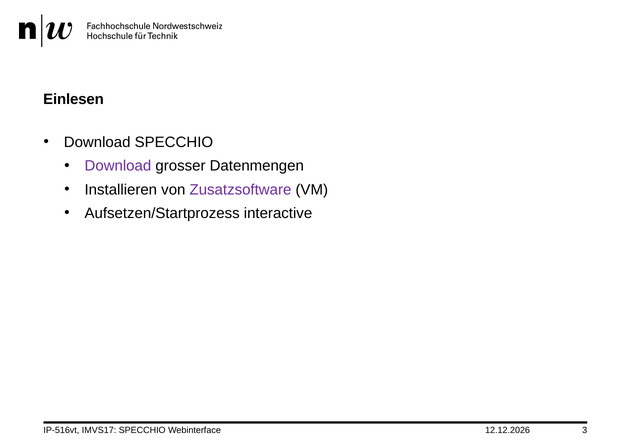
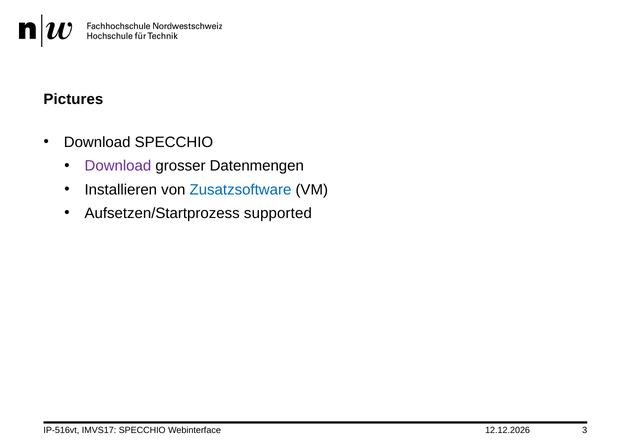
Einlesen: Einlesen -> Pictures
Zusatzsoftware colour: purple -> blue
interactive: interactive -> supported
